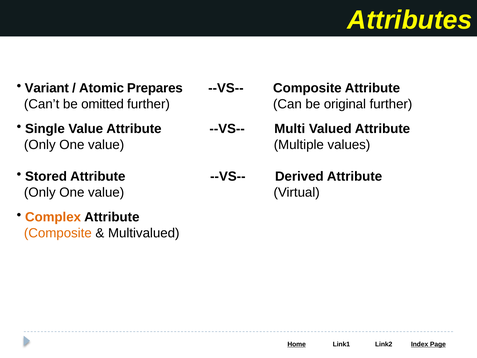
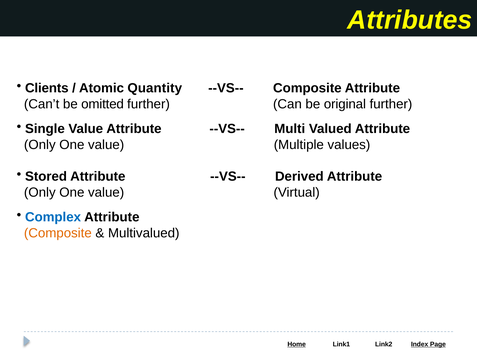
Variant: Variant -> Clients
Prepares: Prepares -> Quantity
Complex colour: orange -> blue
